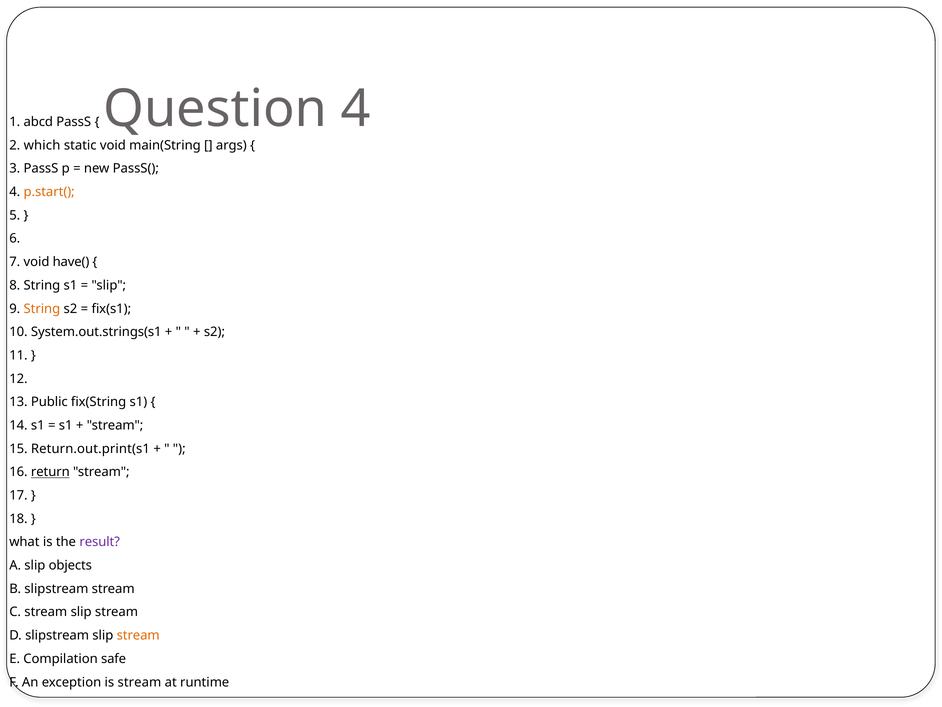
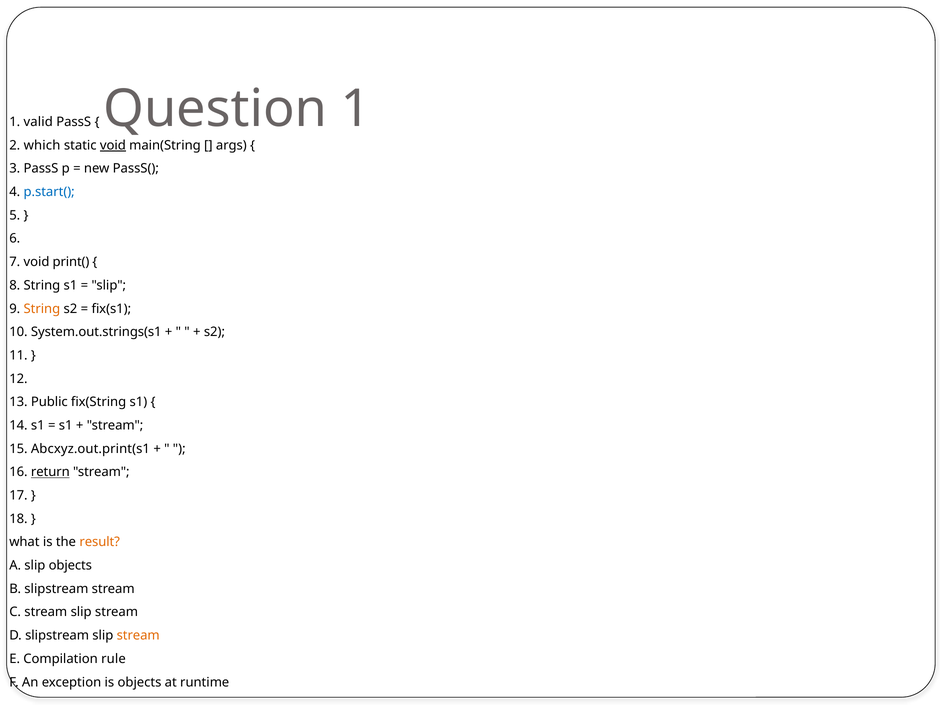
4 at (356, 109): 4 -> 1
abcd: abcd -> valid
void at (113, 145) underline: none -> present
p.start( colour: orange -> blue
have(: have( -> print(
Return.out.print(s1: Return.out.print(s1 -> Abcxyz.out.print(s1
result colour: purple -> orange
safe: safe -> rule
is stream: stream -> objects
